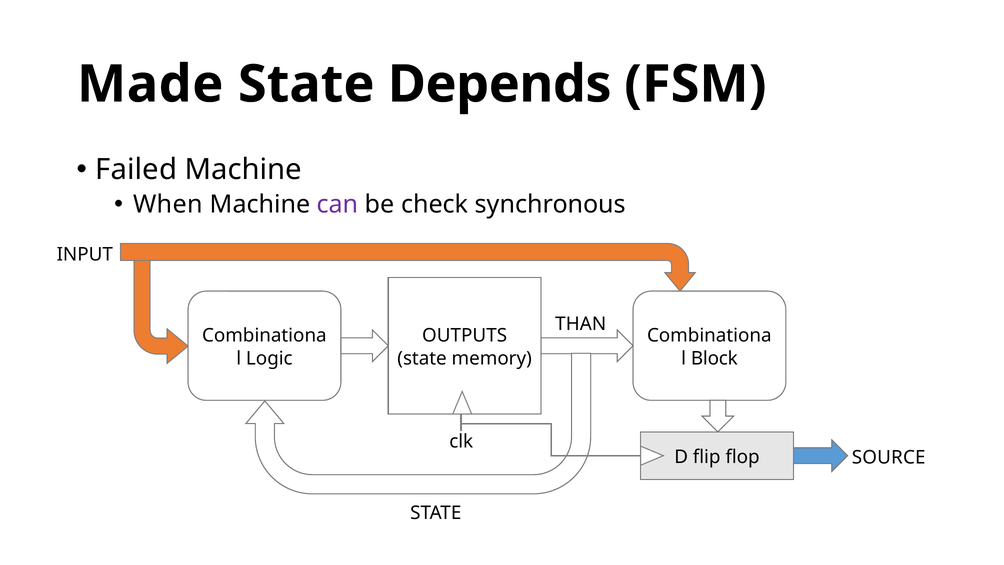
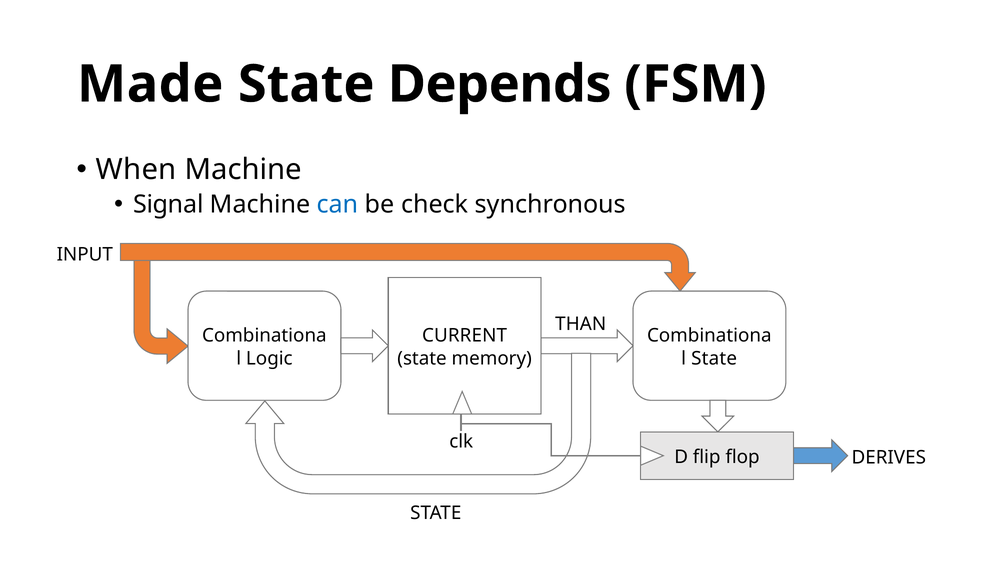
Failed: Failed -> When
When: When -> Signal
can colour: purple -> blue
OUTPUTS: OUTPUTS -> CURRENT
Block at (714, 358): Block -> State
SOURCE: SOURCE -> DERIVES
